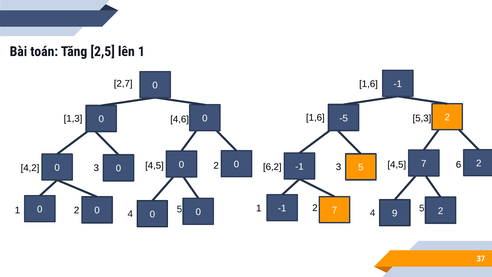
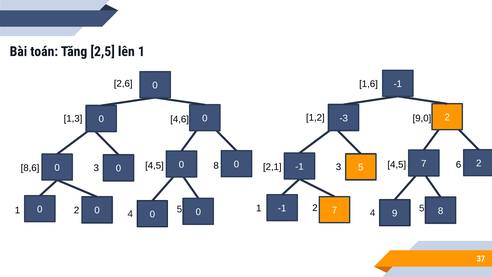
2,7: 2,7 -> 2,6
1,6 at (315, 118): 1,6 -> 1,2
-5: -5 -> -3
5,3: 5,3 -> 9,0
4,5 2: 2 -> 8
6,2: 6,2 -> 2,1
4,2: 4,2 -> 8,6
9 2: 2 -> 8
